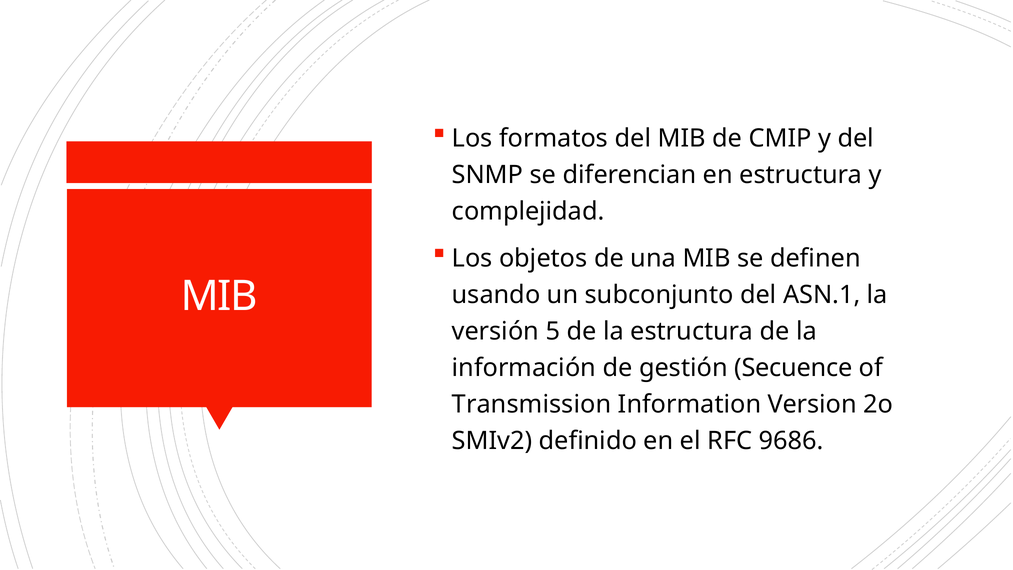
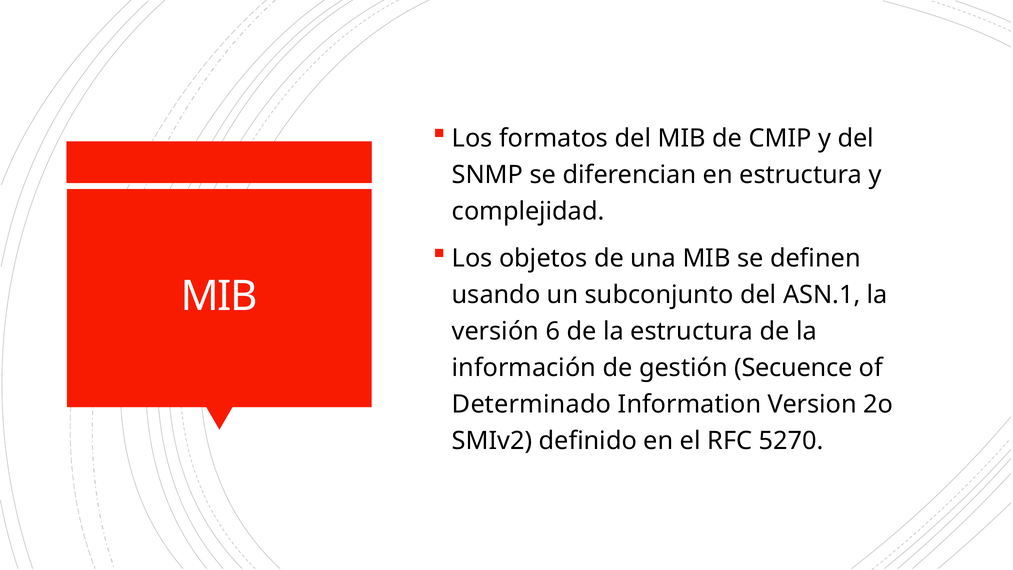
5: 5 -> 6
Transmission: Transmission -> Determinado
9686: 9686 -> 5270
